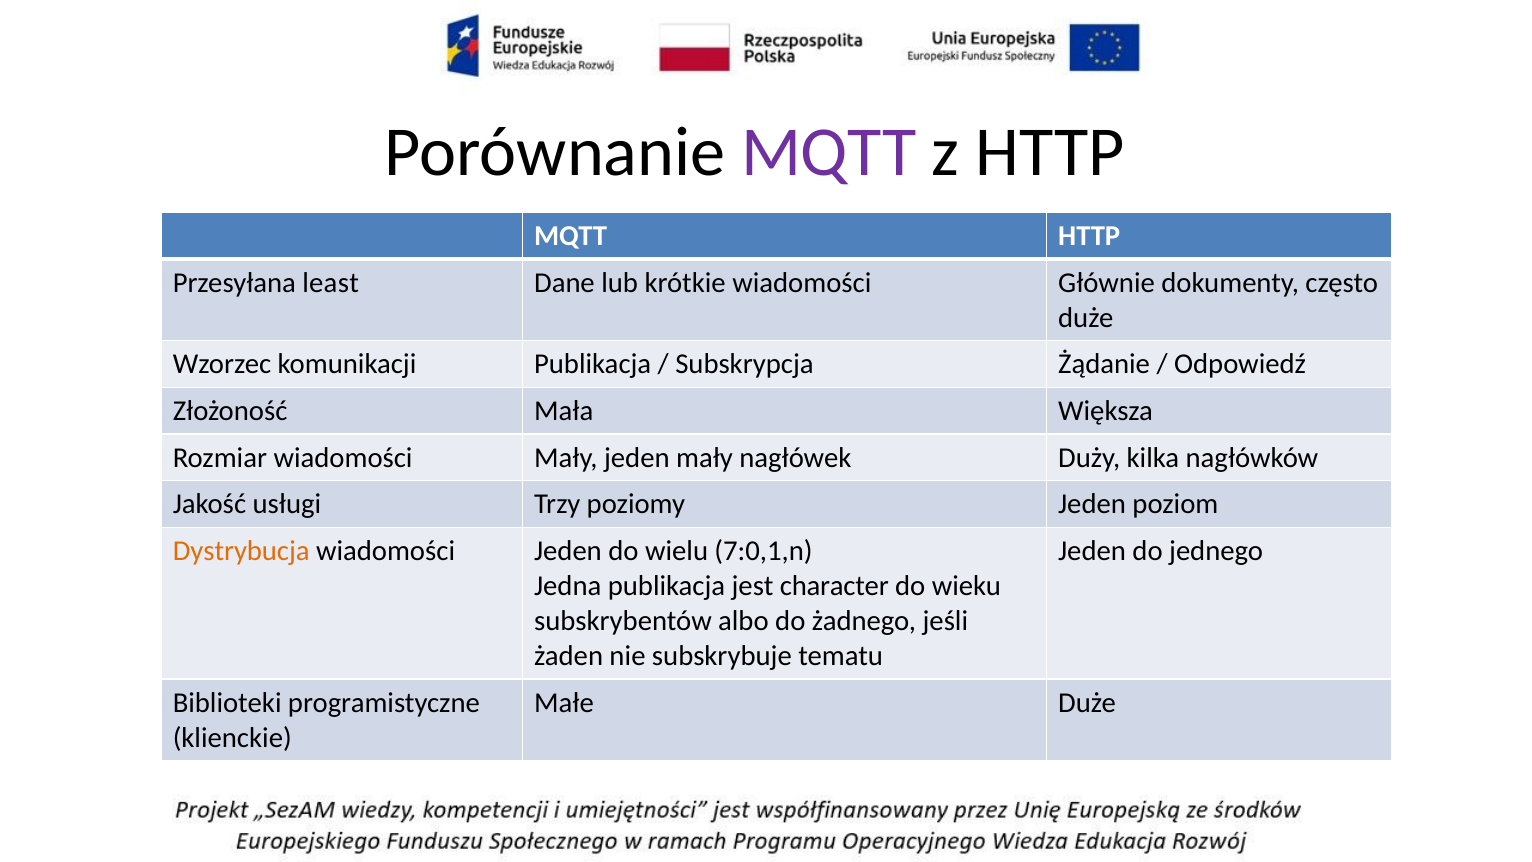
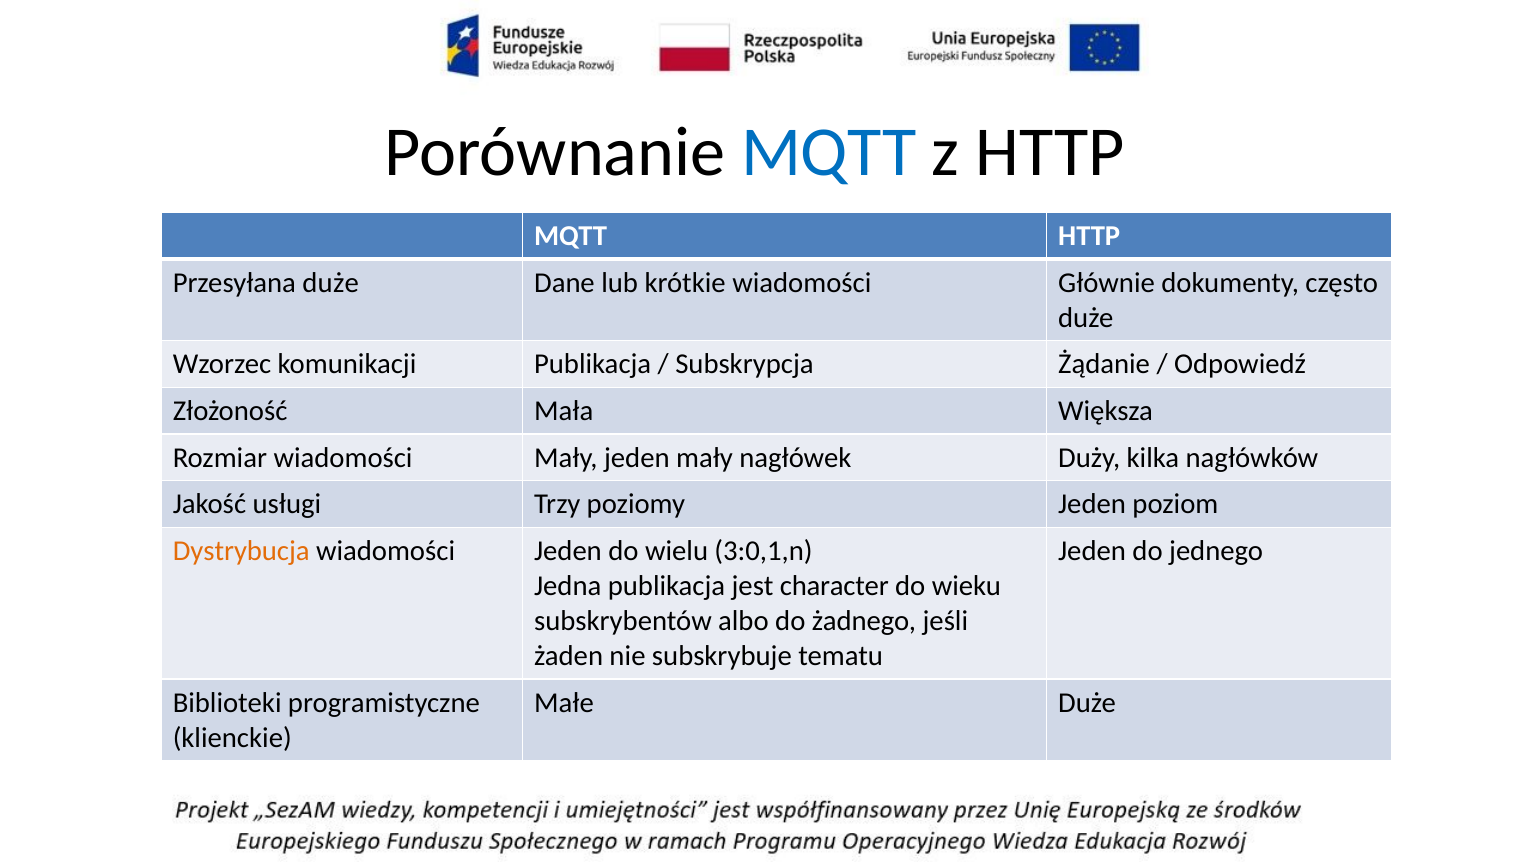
MQTT at (829, 152) colour: purple -> blue
Przesyłana least: least -> duże
7:0,1,n: 7:0,1,n -> 3:0,1,n
